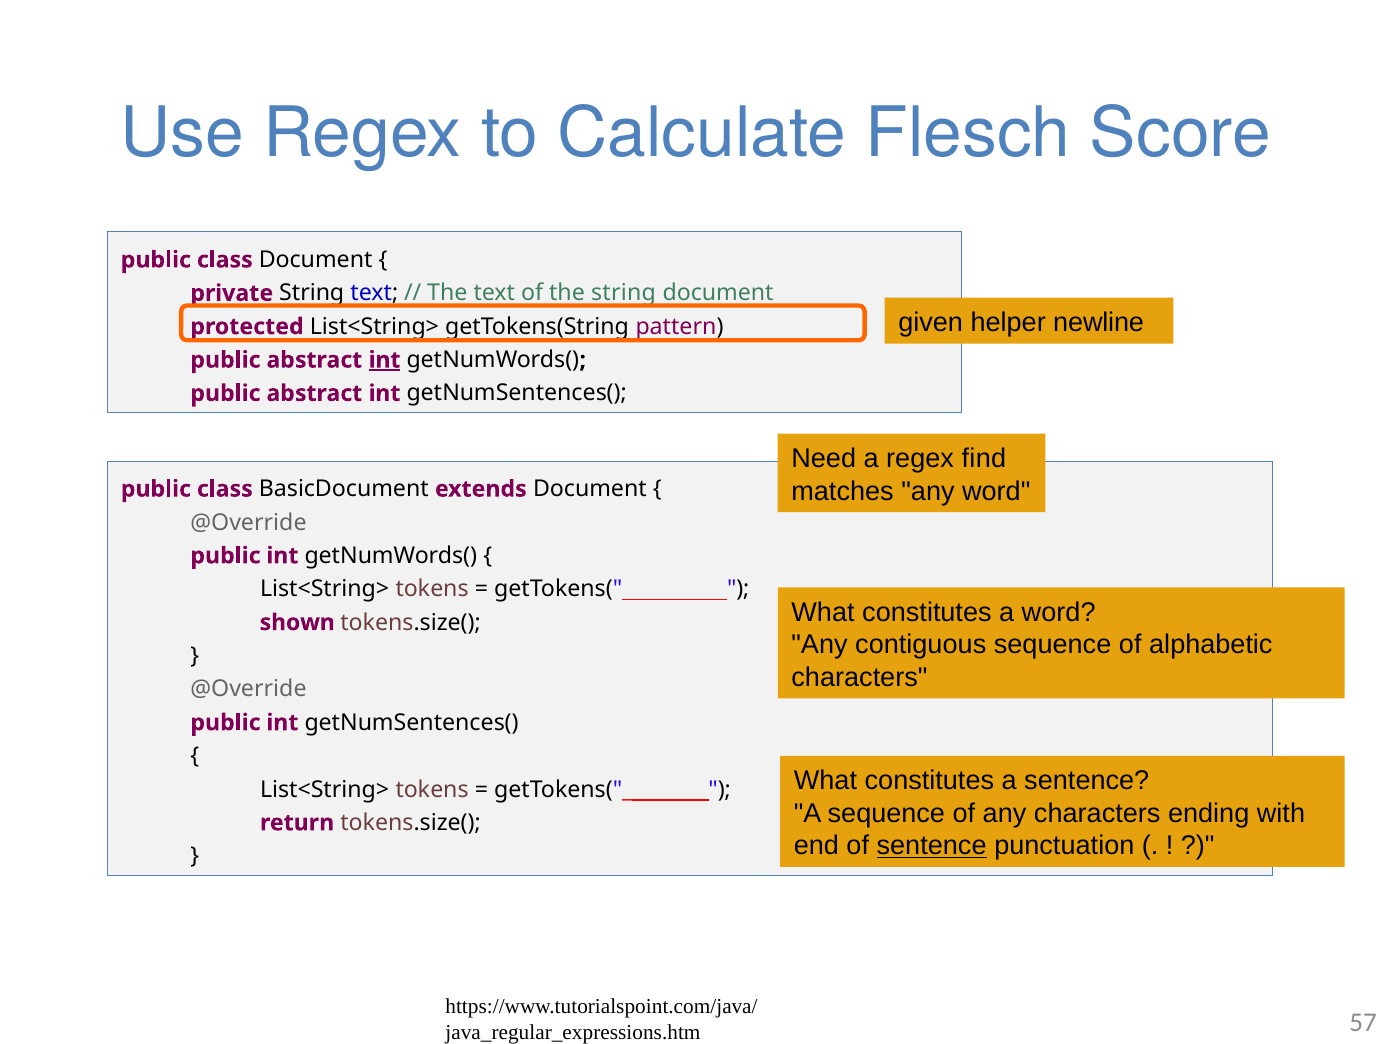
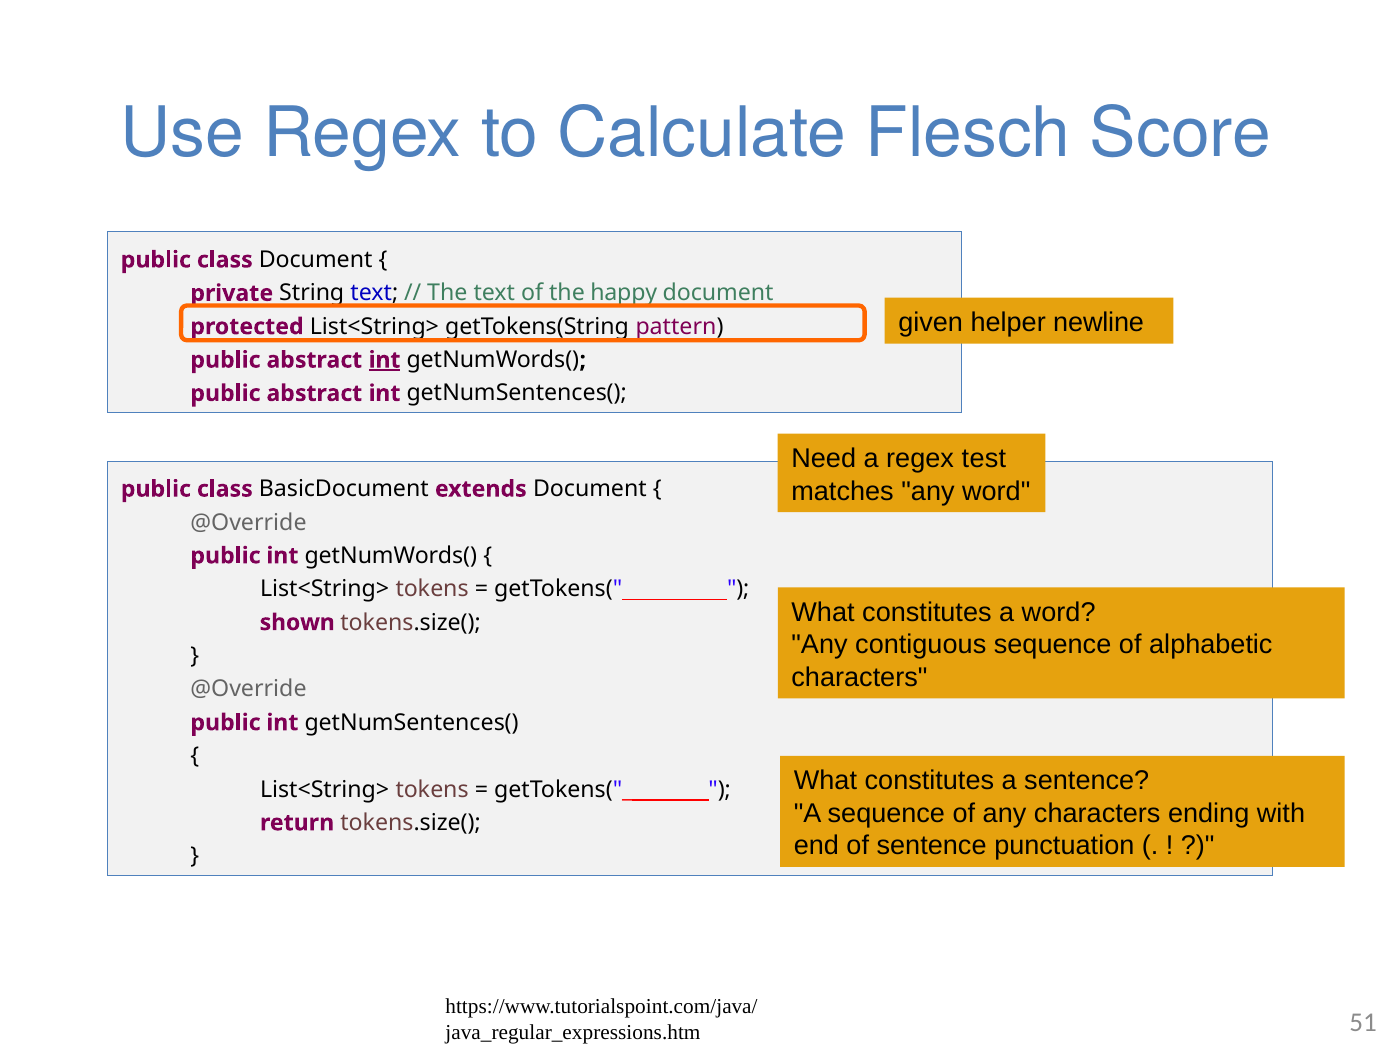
the string: string -> happy
find: find -> test
sentence at (932, 846) underline: present -> none
57: 57 -> 51
